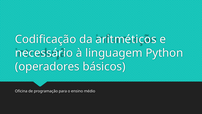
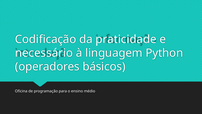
aritméticos: aritméticos -> praticidade
